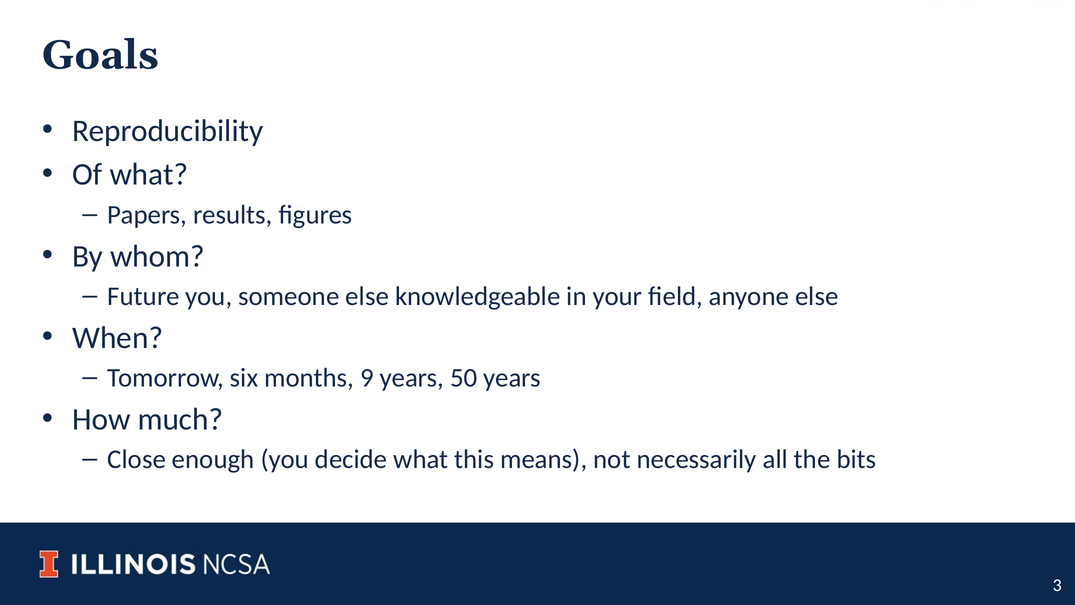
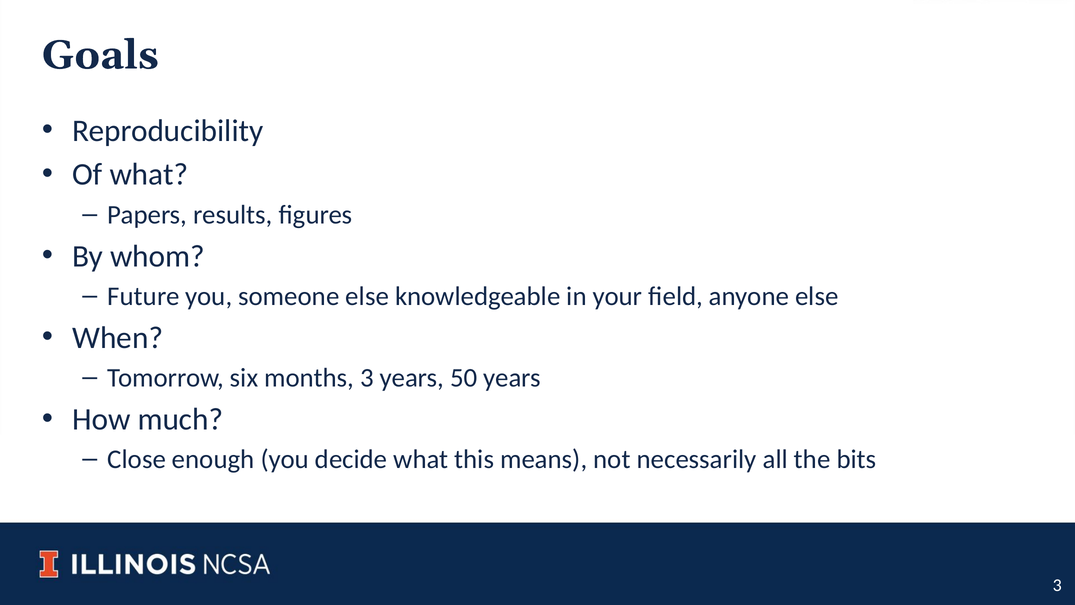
months 9: 9 -> 3
